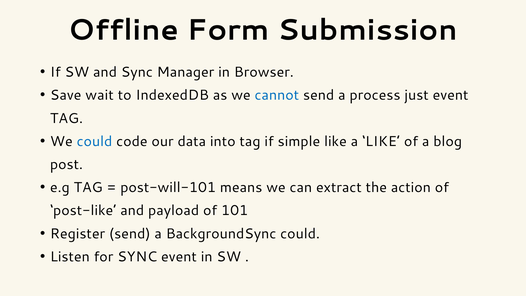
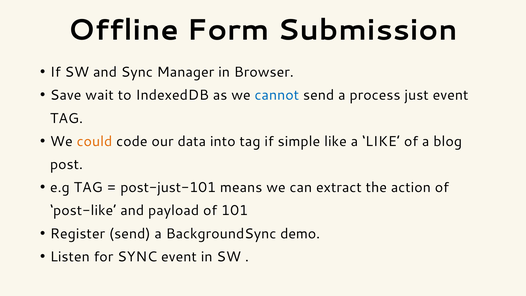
could at (94, 141) colour: blue -> orange
post-will-101: post-will-101 -> post-just-101
BackgroundSync could: could -> demo
